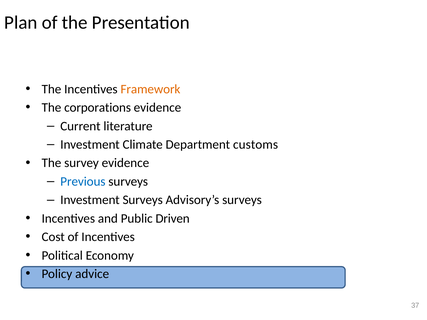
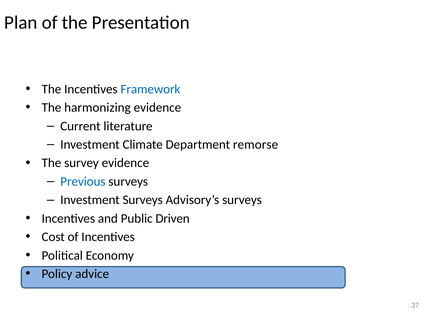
Framework colour: orange -> blue
corporations: corporations -> harmonizing
customs: customs -> remorse
